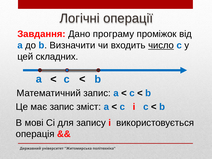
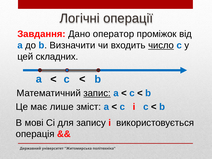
програму: програму -> оператор
запис at (97, 93) underline: none -> present
має запис: запис -> лише
